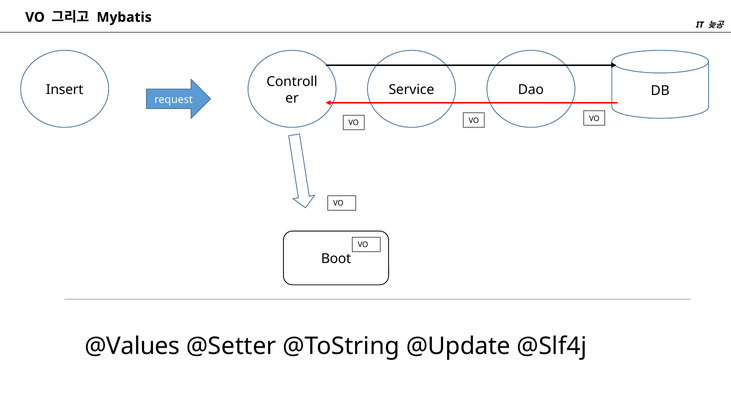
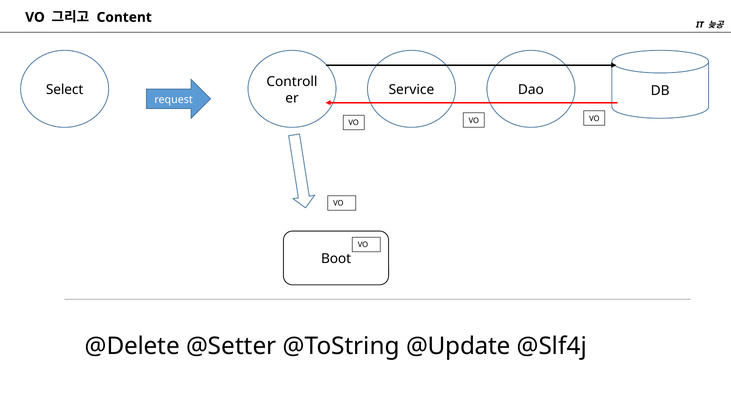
Mybatis: Mybatis -> Content
Insert: Insert -> Select
@Values: @Values -> @Delete
